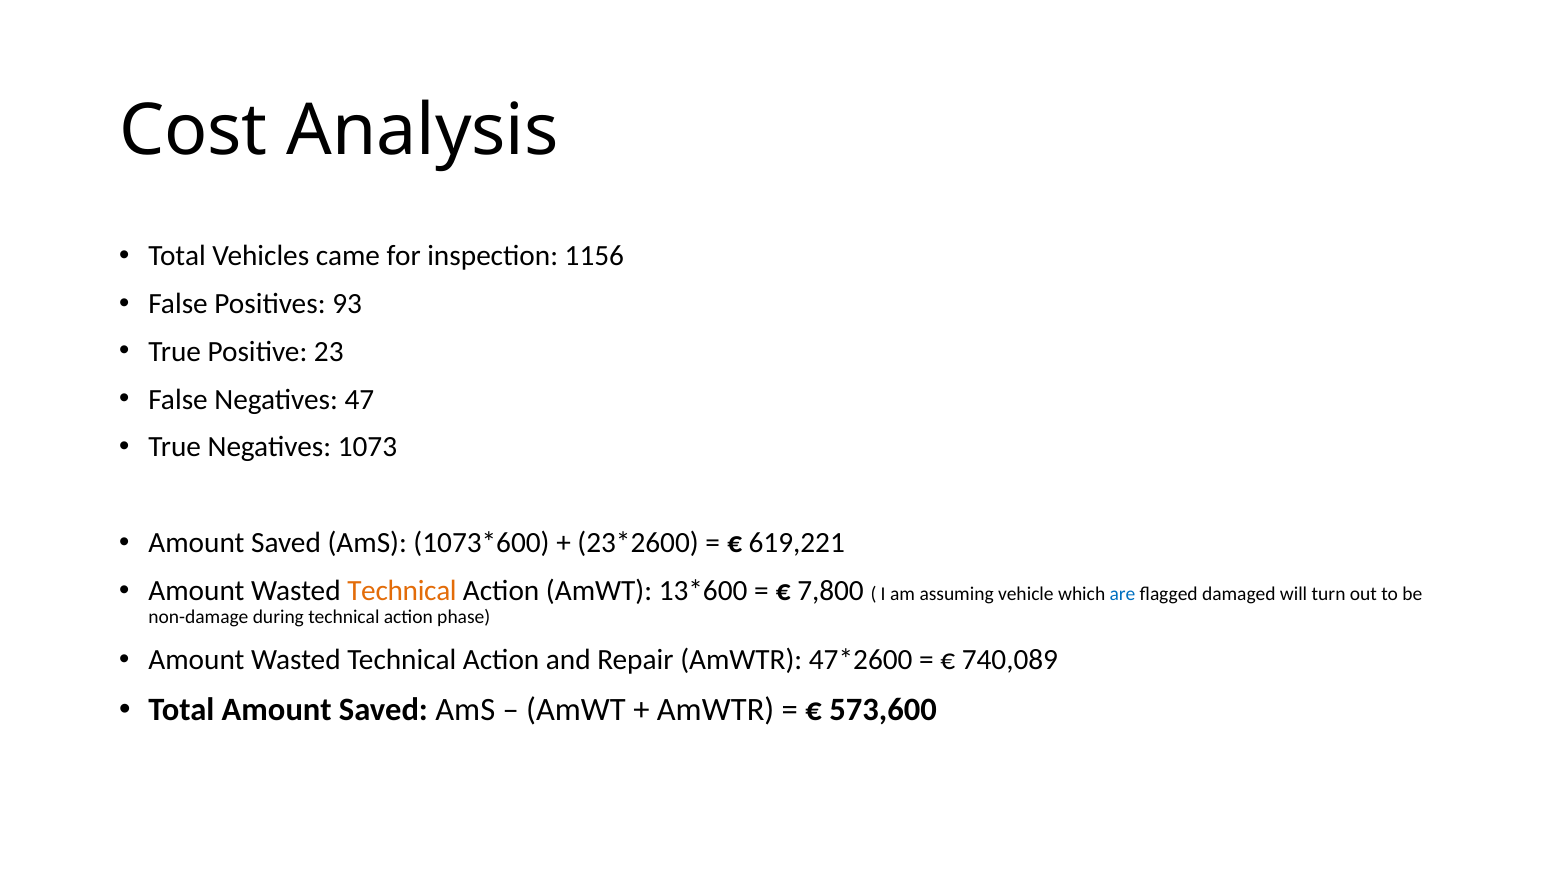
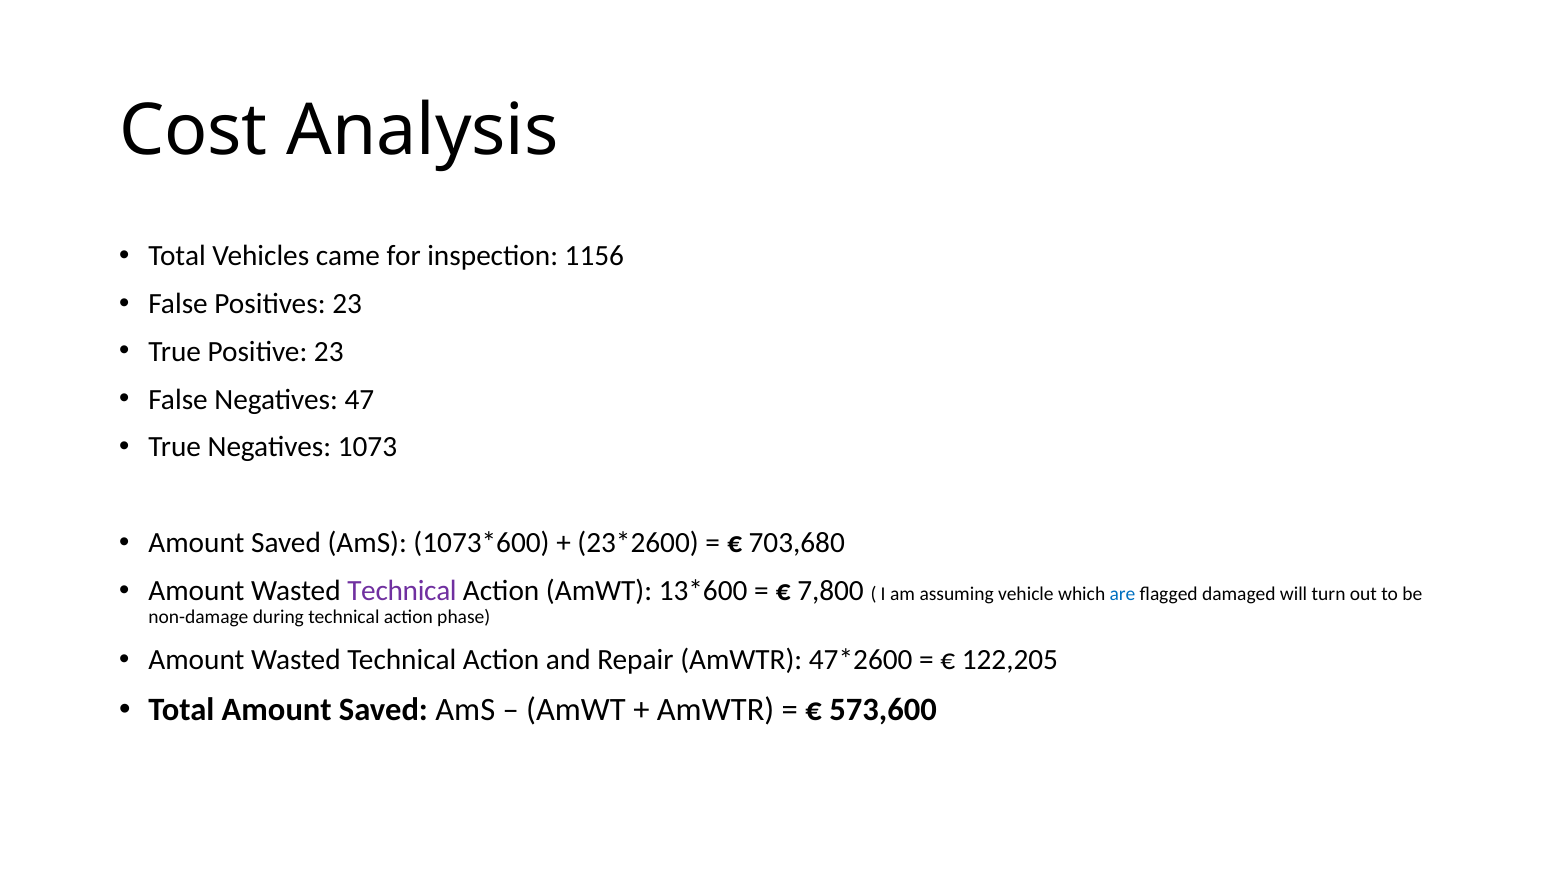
Positives 93: 93 -> 23
619,221: 619,221 -> 703,680
Technical at (402, 591) colour: orange -> purple
740,089: 740,089 -> 122,205
